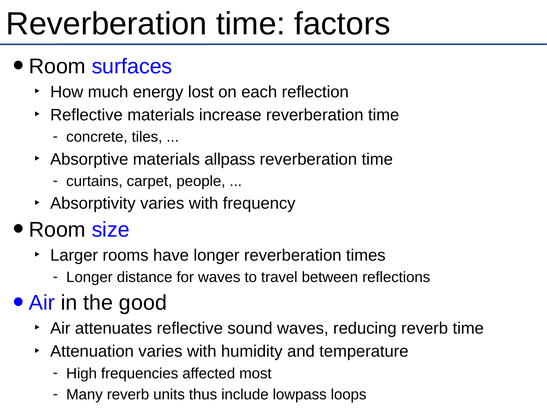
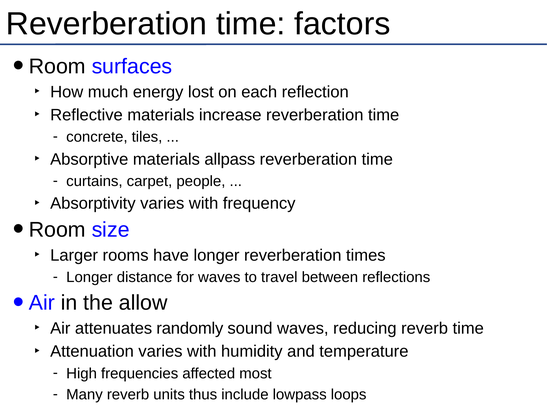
good: good -> allow
attenuates reflective: reflective -> randomly
